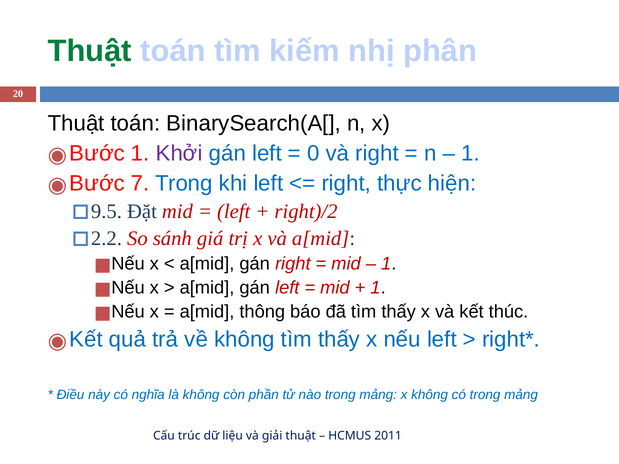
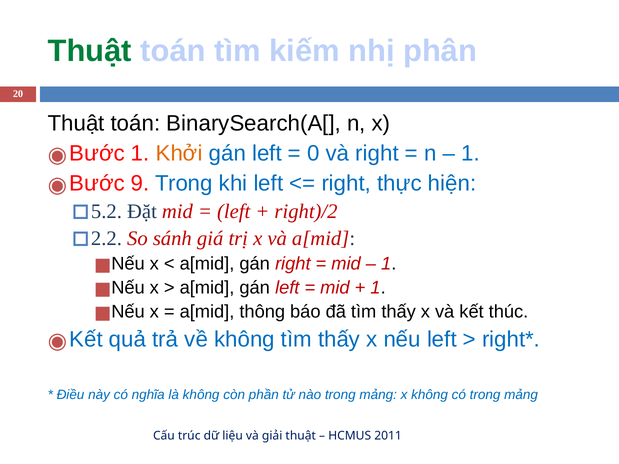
Khởi colour: purple -> orange
7: 7 -> 9
9.5: 9.5 -> 5.2
